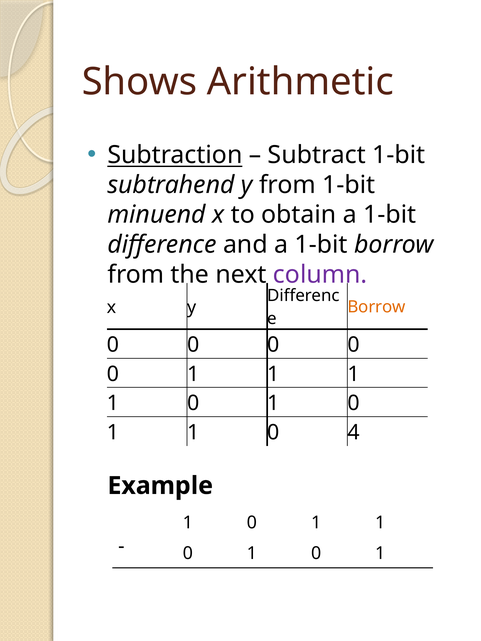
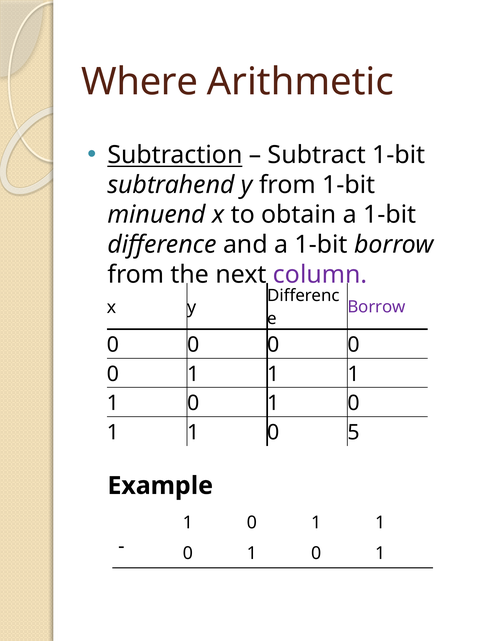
Shows: Shows -> Where
Borrow at (376, 307) colour: orange -> purple
4: 4 -> 5
